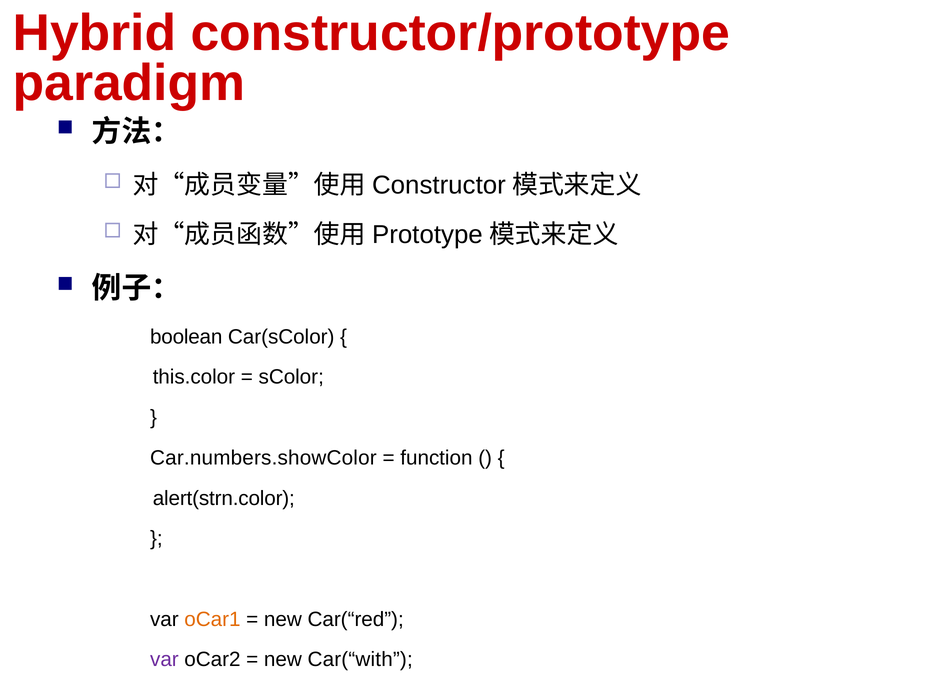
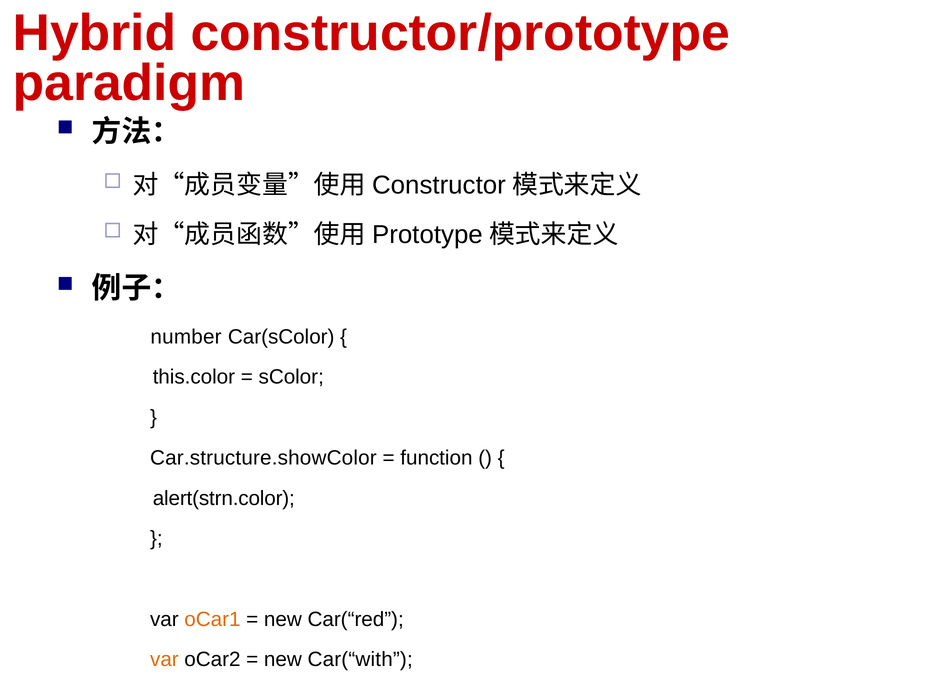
boolean: boolean -> number
Car.numbers.showColor: Car.numbers.showColor -> Car.structure.showColor
var at (164, 660) colour: purple -> orange
